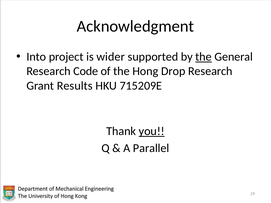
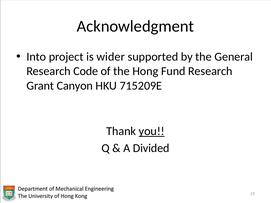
the at (204, 57) underline: present -> none
Drop: Drop -> Fund
Results: Results -> Canyon
Parallel: Parallel -> Divided
